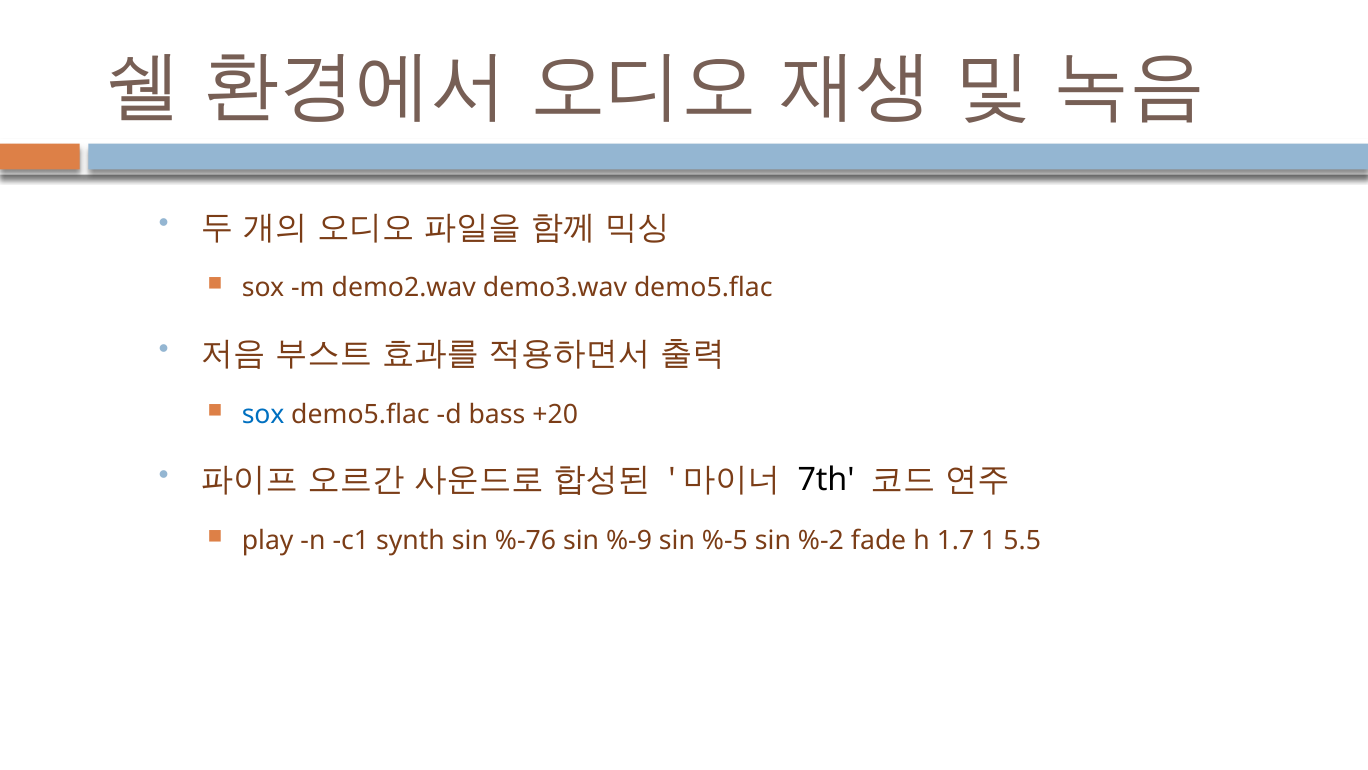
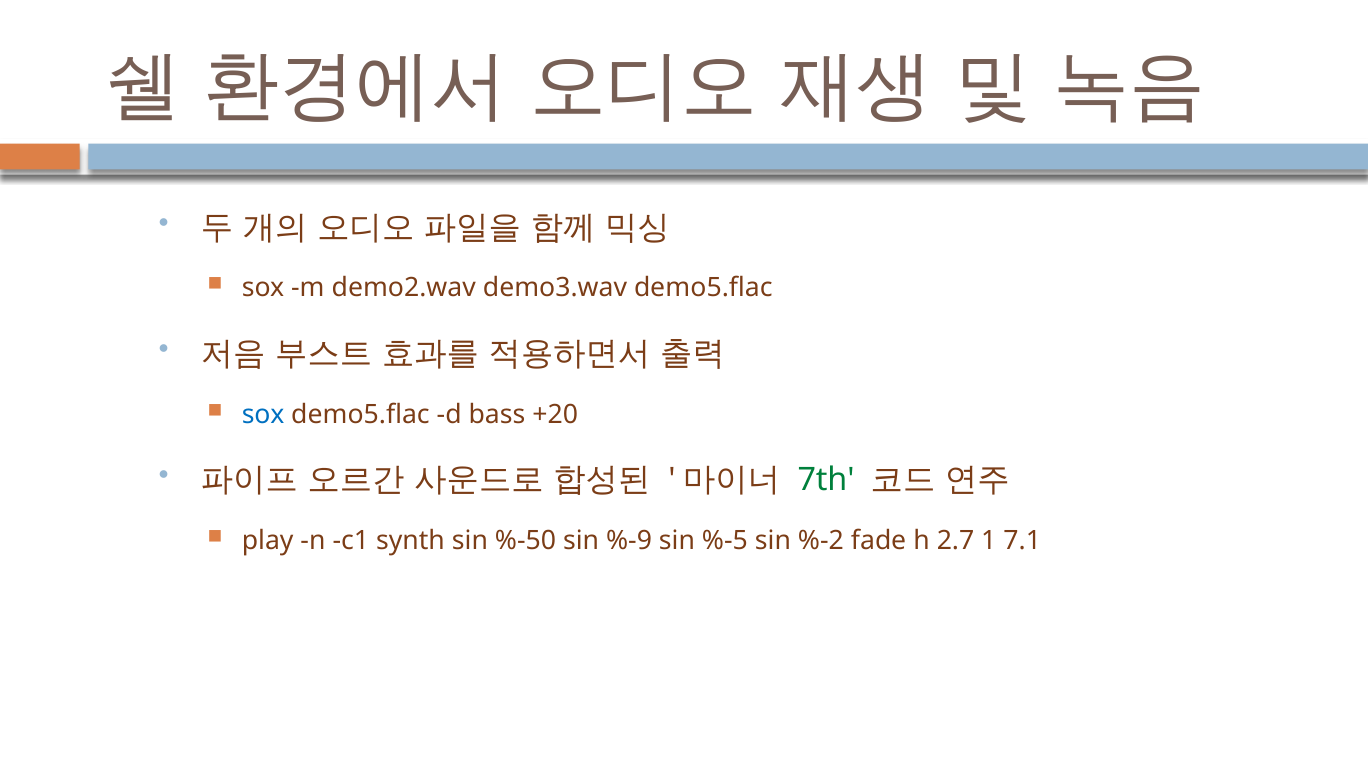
7th colour: black -> green
%-76: %-76 -> %-50
1.7: 1.7 -> 2.7
5.5: 5.5 -> 7.1
